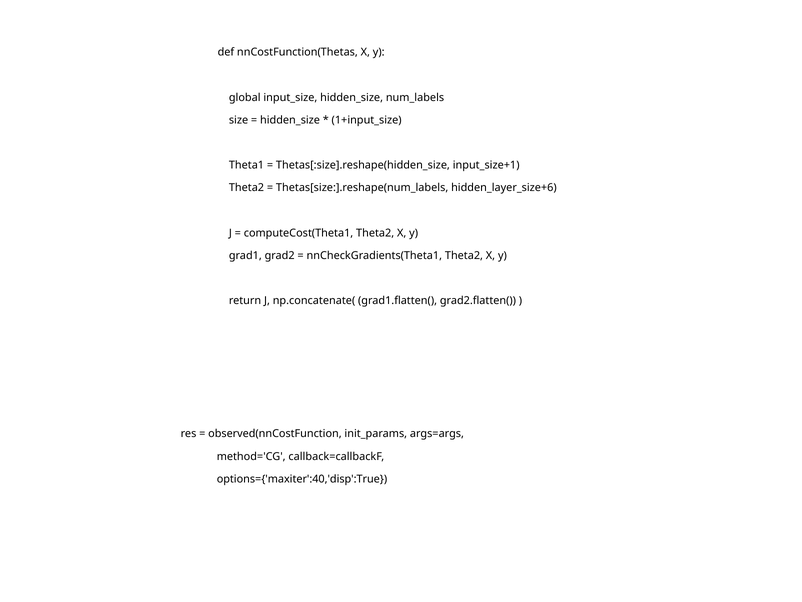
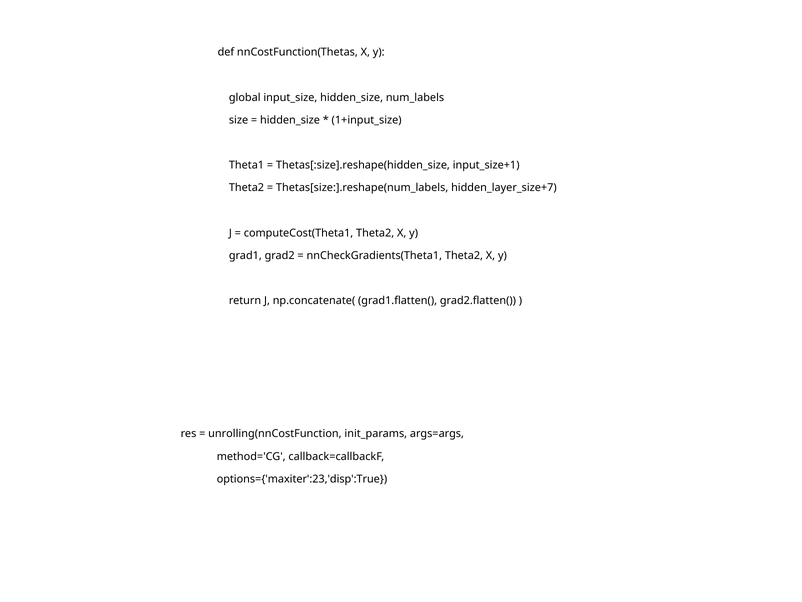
hidden_layer_size+6: hidden_layer_size+6 -> hidden_layer_size+7
observed(nnCostFunction: observed(nnCostFunction -> unrolling(nnCostFunction
options={'maxiter':40,'disp':True: options={'maxiter':40,'disp':True -> options={'maxiter':23,'disp':True
